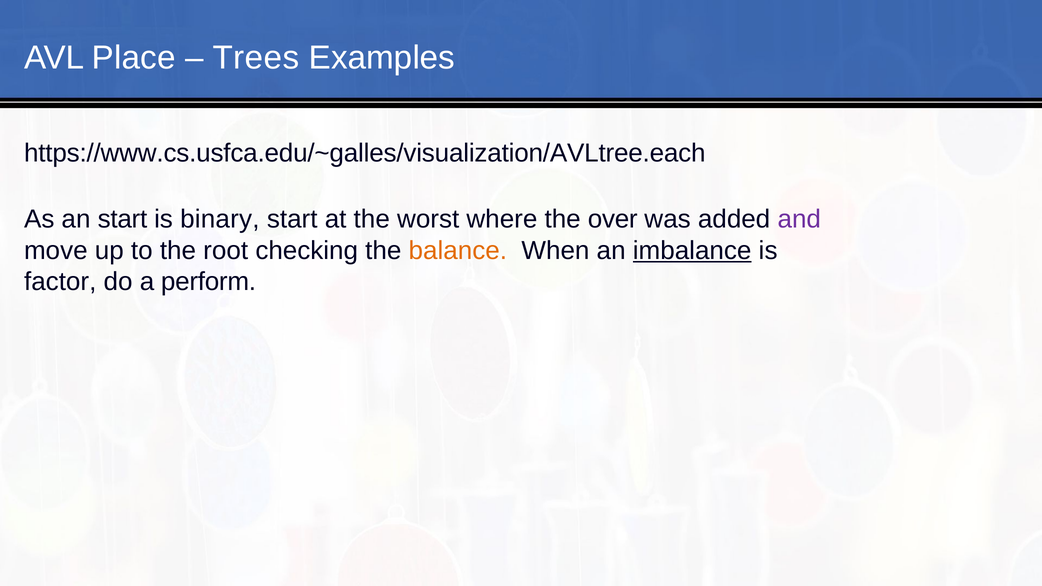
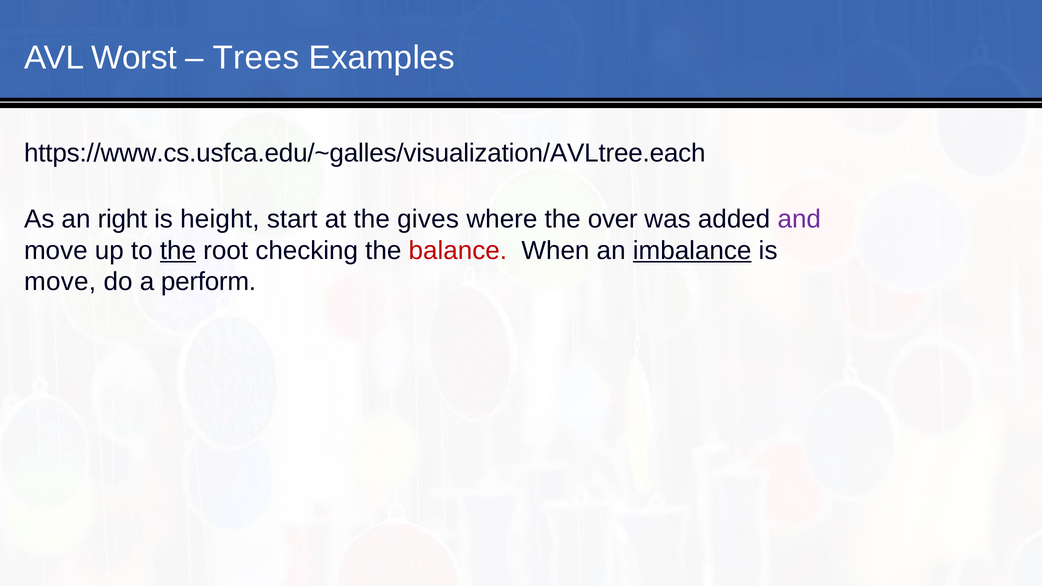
Place: Place -> Worst
an start: start -> right
binary: binary -> height
worst: worst -> gives
the at (178, 251) underline: none -> present
balance colour: orange -> red
factor at (60, 282): factor -> move
